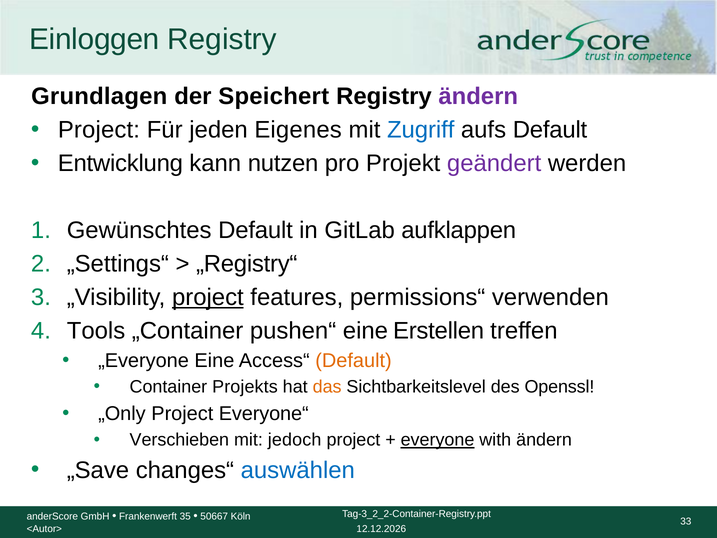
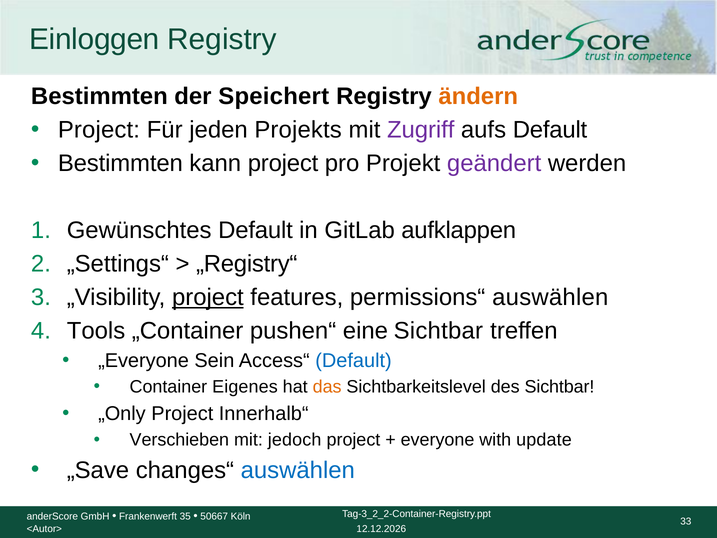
Grundlagen at (99, 97): Grundlagen -> Bestimmten
ändern at (478, 97) colour: purple -> orange
Eigenes: Eigenes -> Projekts
Zugriff colour: blue -> purple
Entwicklung at (120, 163): Entwicklung -> Bestimmten
kann nutzen: nutzen -> project
permissions“ verwenden: verwenden -> auswählen
eine Erstellen: Erstellen -> Sichtbar
„Everyone Eine: Eine -> Sein
Default at (354, 361) colour: orange -> blue
Projekts: Projekts -> Eigenes
des Openssl: Openssl -> Sichtbar
Everyone“: Everyone“ -> Innerhalb“
everyone underline: present -> none
with ändern: ändern -> update
